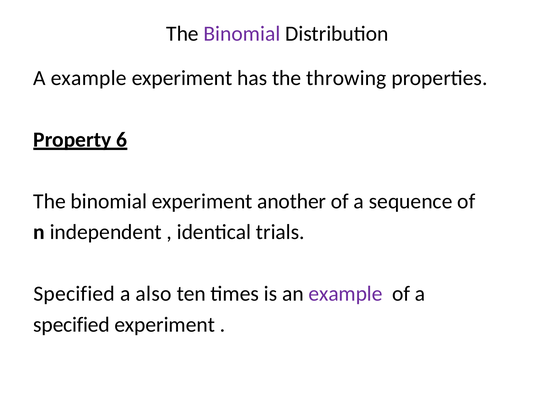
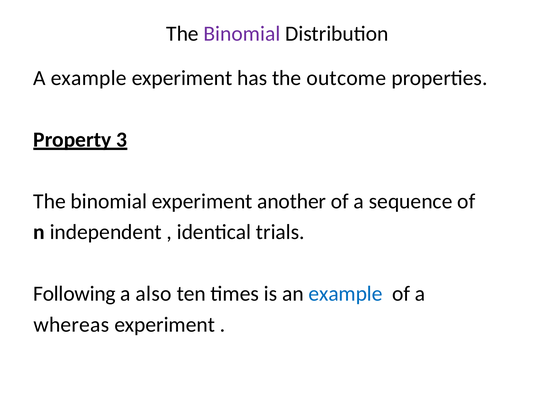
throwing: throwing -> outcome
6: 6 -> 3
Specified at (74, 294): Specified -> Following
example at (346, 294) colour: purple -> blue
specified at (72, 325): specified -> whereas
